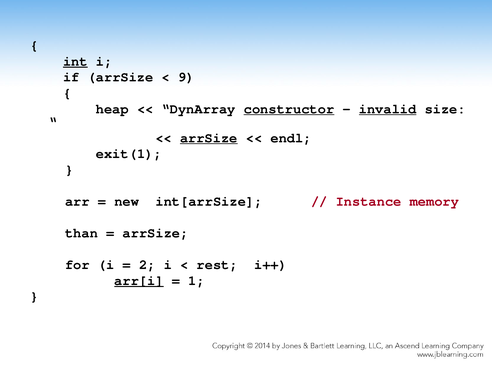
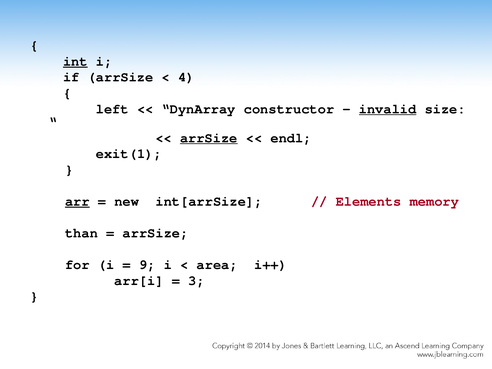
9: 9 -> 4
heap: heap -> left
constructor underline: present -> none
arr underline: none -> present
Instance: Instance -> Elements
2: 2 -> 9
rest: rest -> area
arr[i underline: present -> none
1: 1 -> 3
